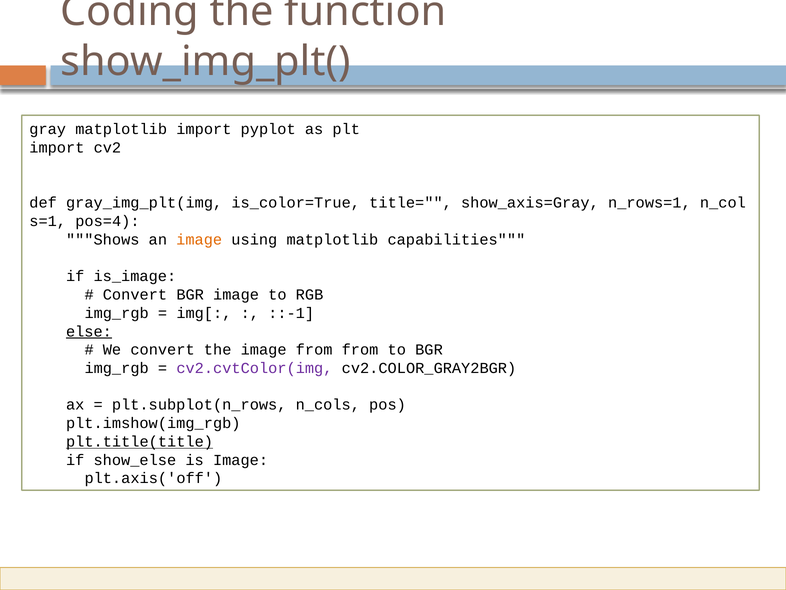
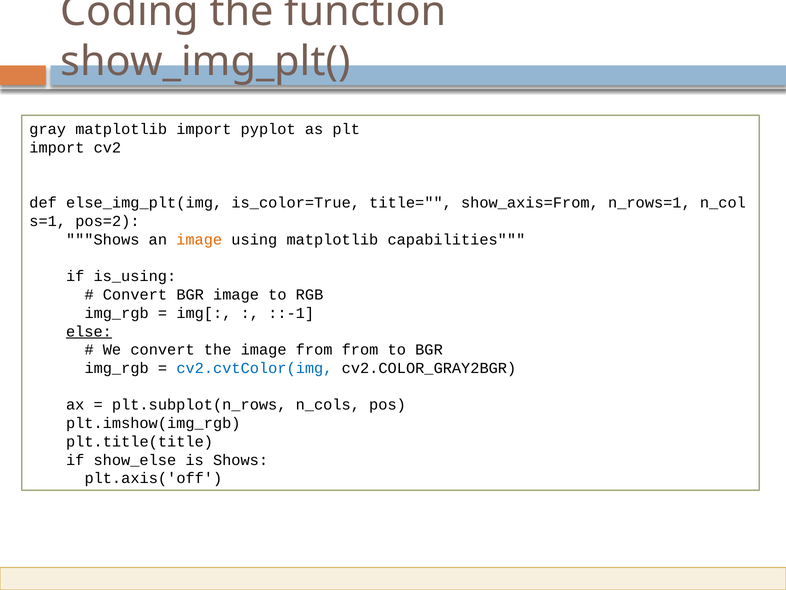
gray_img_plt(img: gray_img_plt(img -> else_img_plt(img
show_axis=Gray: show_axis=Gray -> show_axis=From
pos=4: pos=4 -> pos=2
is_image: is_image -> is_using
cv2.cvtColor(img colour: purple -> blue
plt.title(title underline: present -> none
is Image: Image -> Shows
